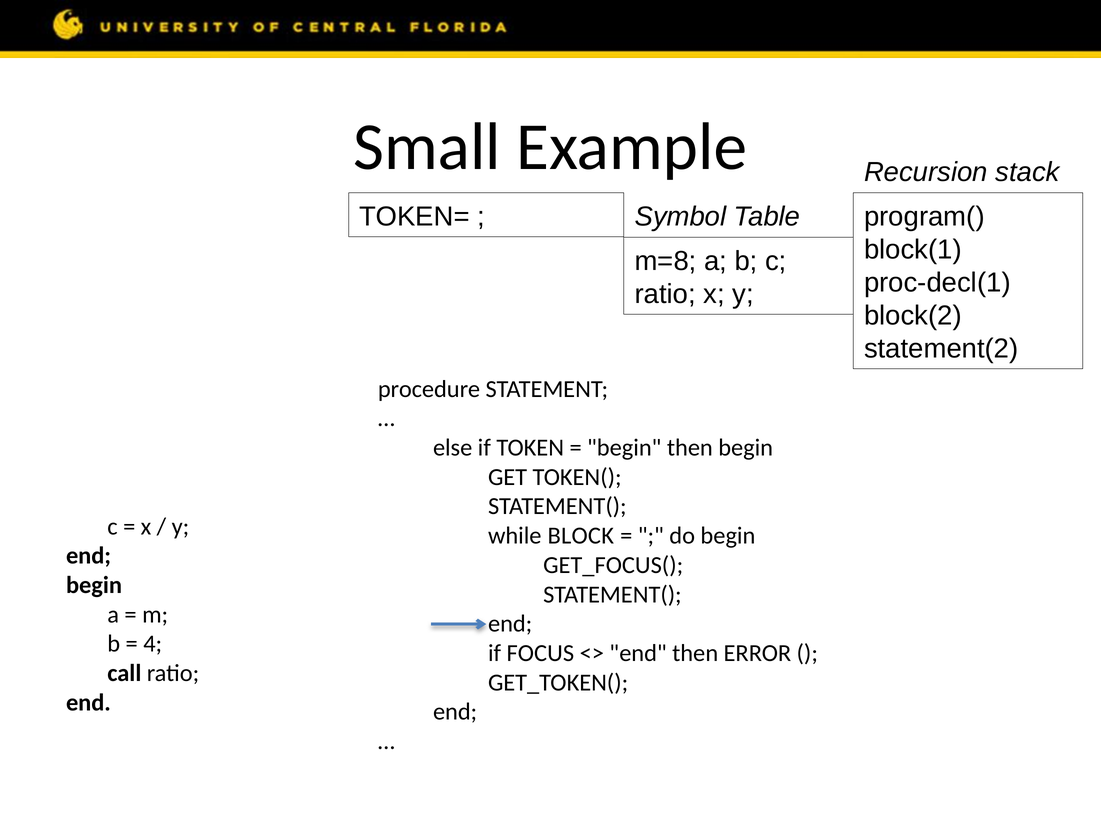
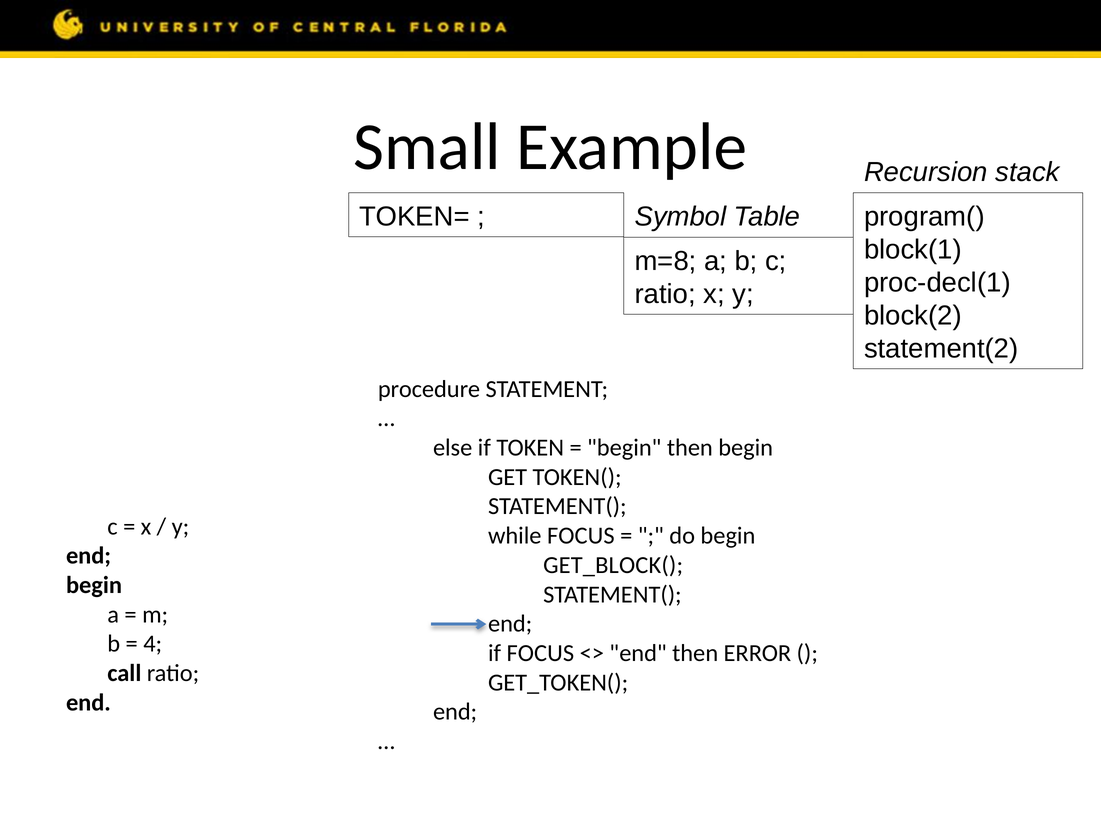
while BLOCK: BLOCK -> FOCUS
GET_FOCUS(: GET_FOCUS( -> GET_BLOCK(
